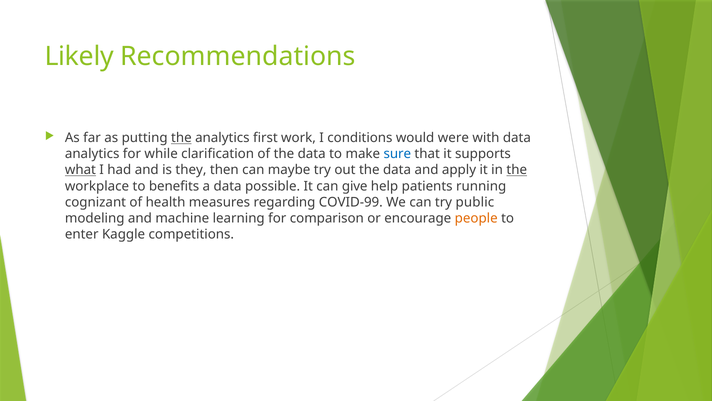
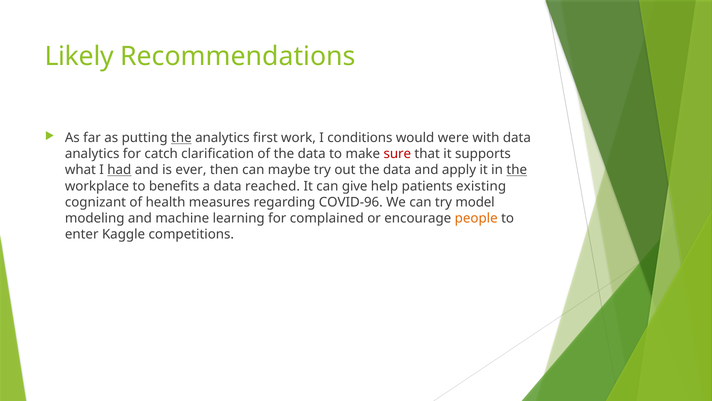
while: while -> catch
sure colour: blue -> red
what underline: present -> none
had underline: none -> present
they: they -> ever
possible: possible -> reached
running: running -> existing
COVID-99: COVID-99 -> COVID-96
public: public -> model
comparison: comparison -> complained
